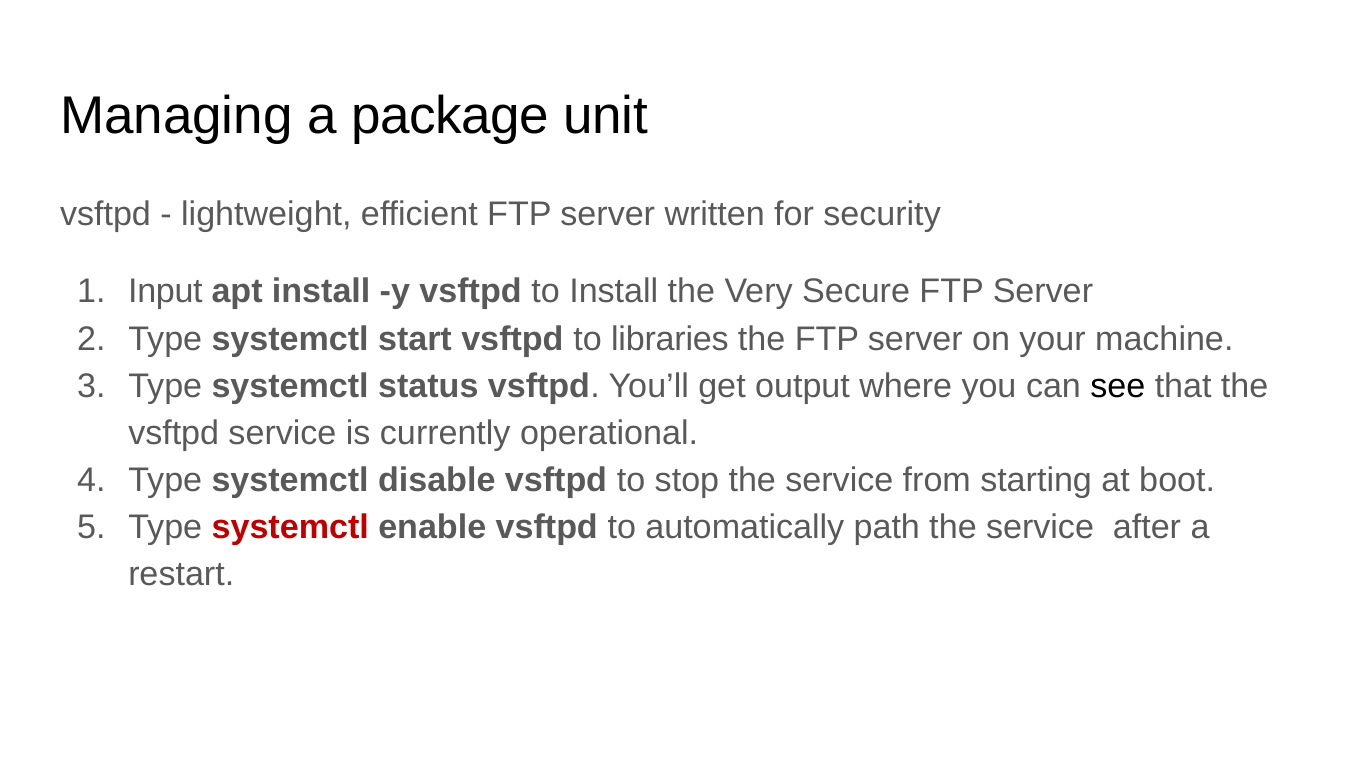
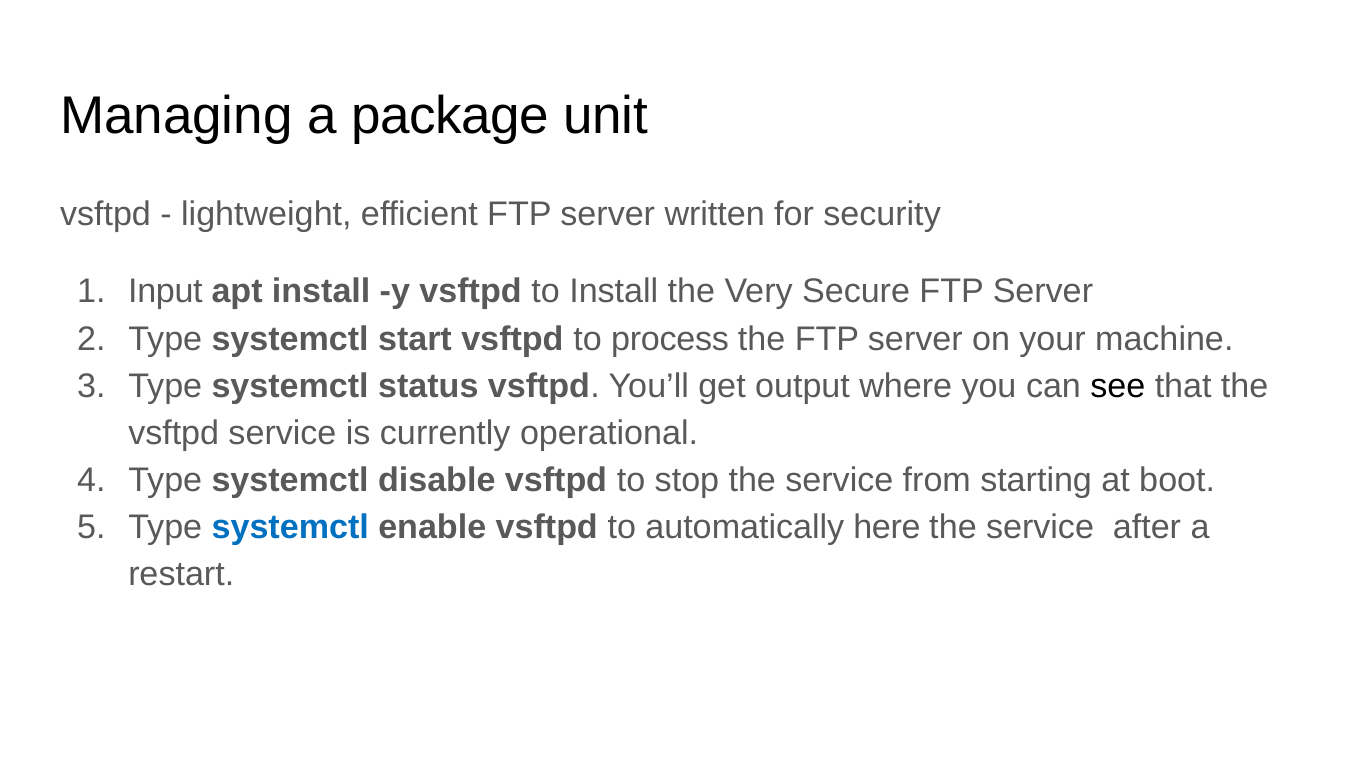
libraries: libraries -> process
systemctl at (290, 527) colour: red -> blue
path: path -> here
